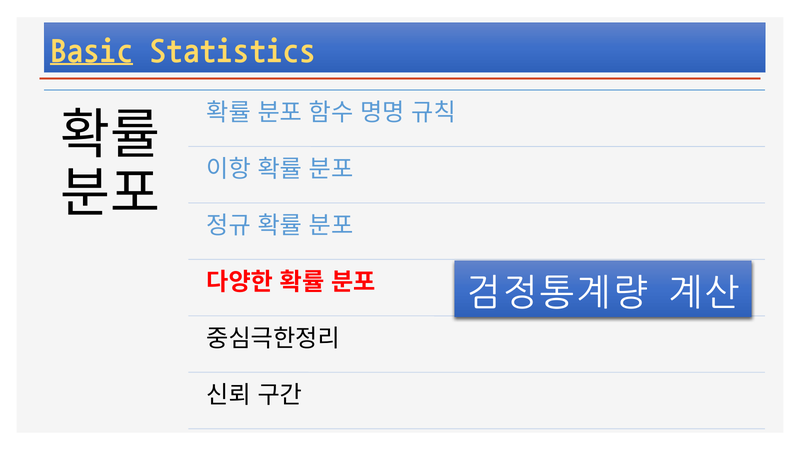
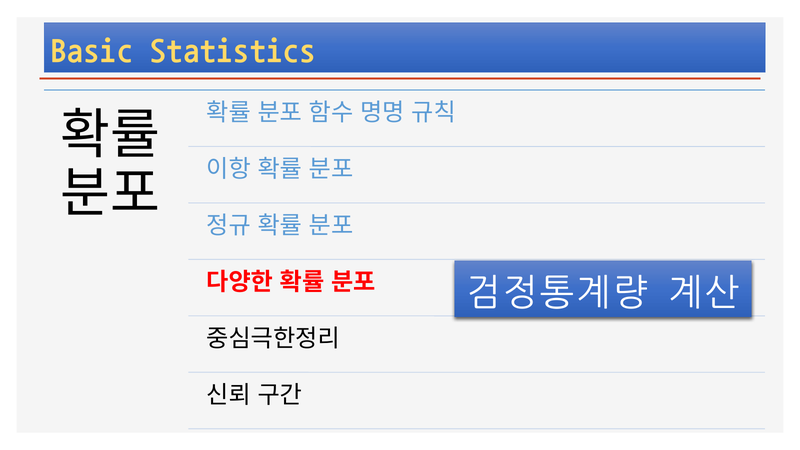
Basic underline: present -> none
